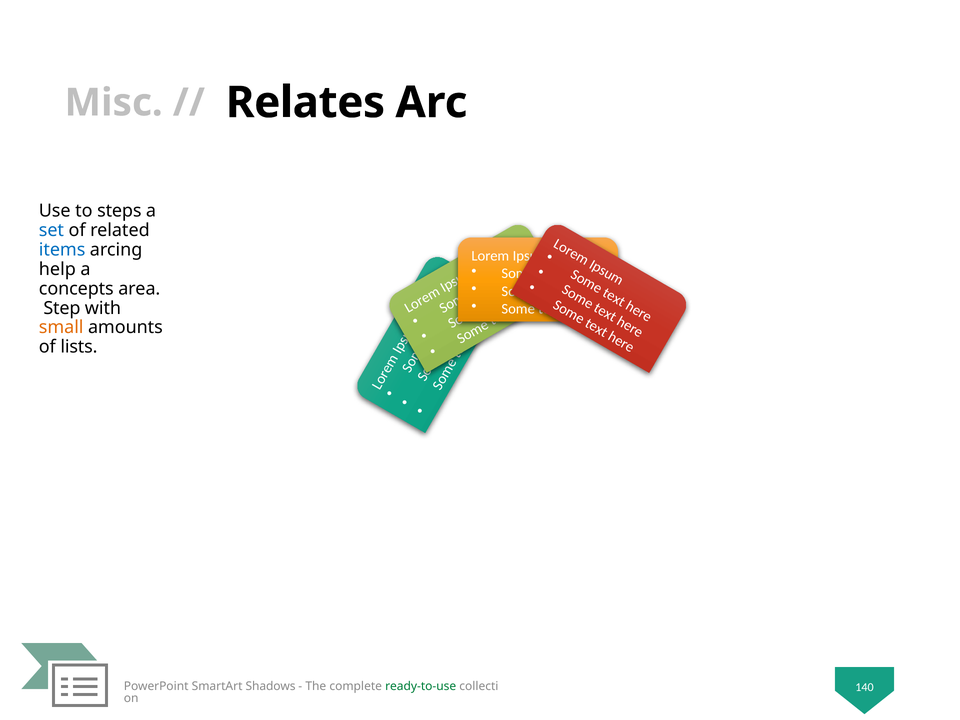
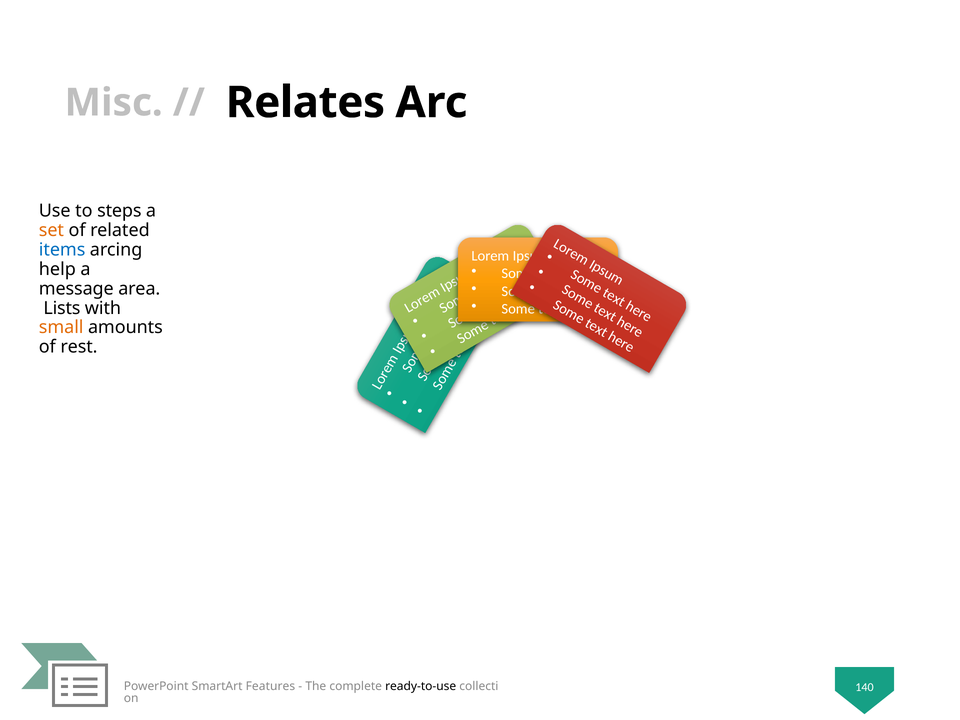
set colour: blue -> orange
concepts: concepts -> message
Step: Step -> Lists
lists: lists -> rest
Shadows: Shadows -> Features
ready-to-use colour: green -> black
